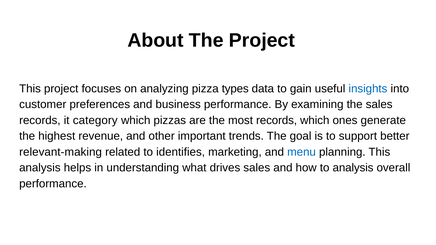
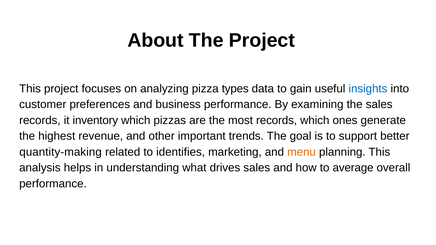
category: category -> inventory
relevant-making: relevant-making -> quantity-making
menu colour: blue -> orange
to analysis: analysis -> average
